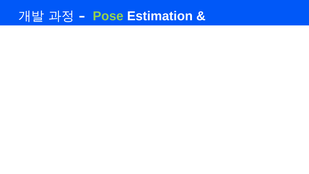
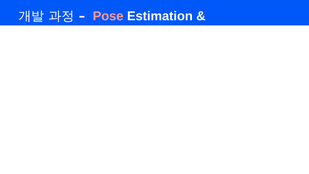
Pose colour: light green -> pink
